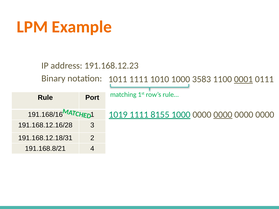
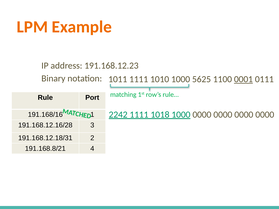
3583: 3583 -> 5625
1019: 1019 -> 2242
8155: 8155 -> 1018
0000 at (223, 115) underline: present -> none
